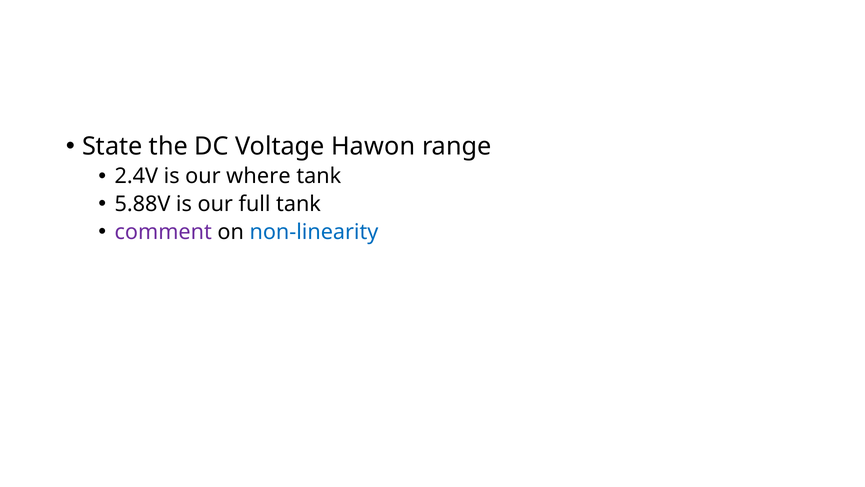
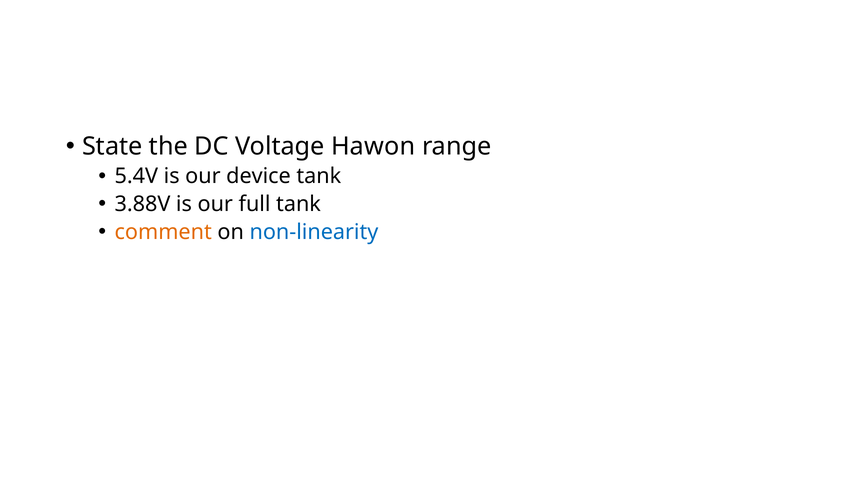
2.4V: 2.4V -> 5.4V
where: where -> device
5.88V: 5.88V -> 3.88V
comment colour: purple -> orange
